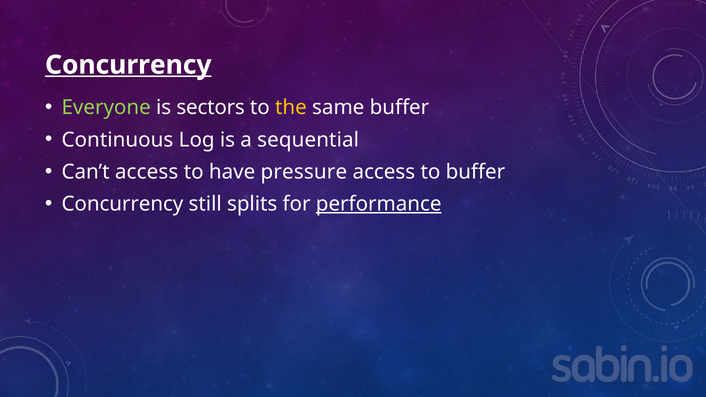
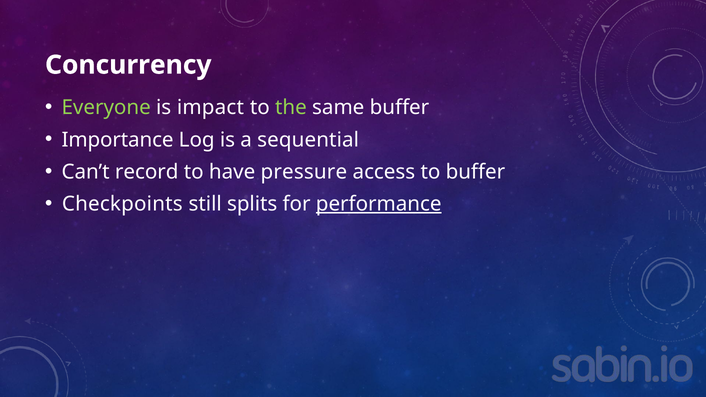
Concurrency at (128, 65) underline: present -> none
sectors: sectors -> impact
the colour: yellow -> light green
Continuous: Continuous -> Importance
Can’t access: access -> record
Concurrency at (122, 204): Concurrency -> Checkpoints
